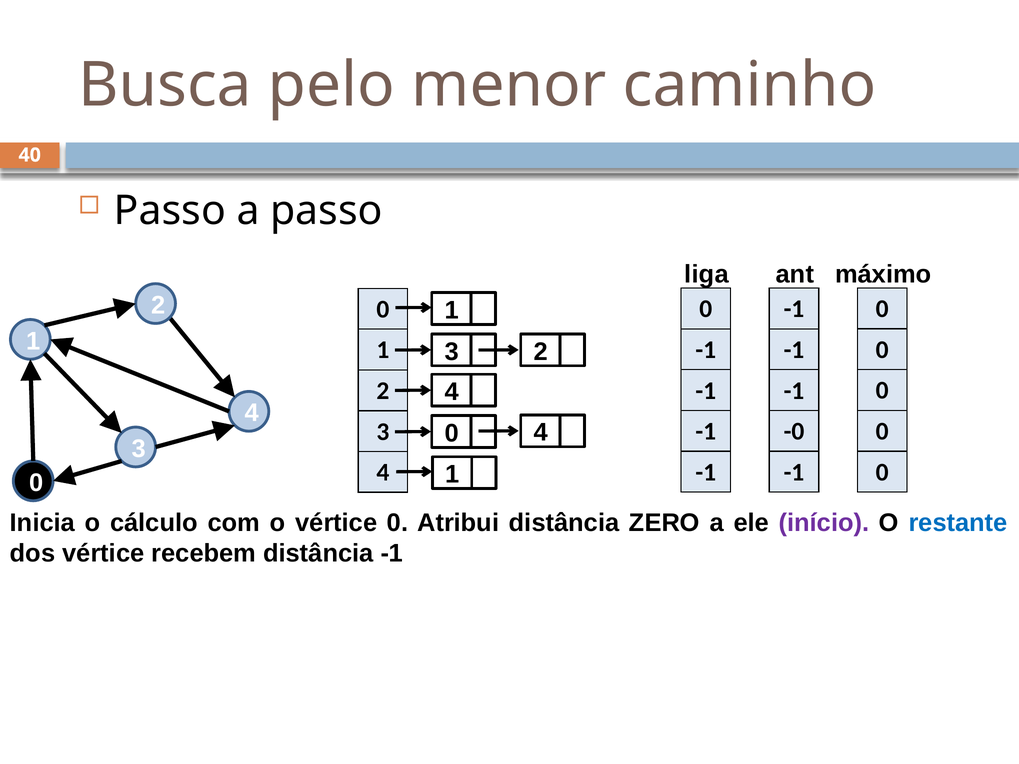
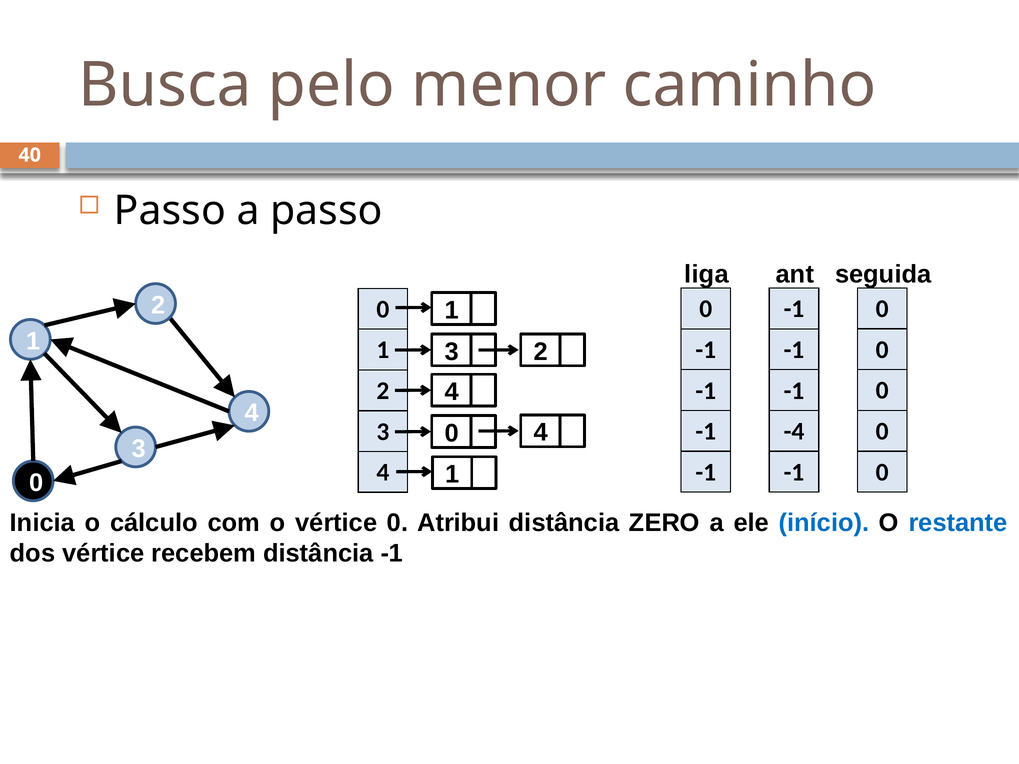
máximo: máximo -> seguida
-0: -0 -> -4
início colour: purple -> blue
